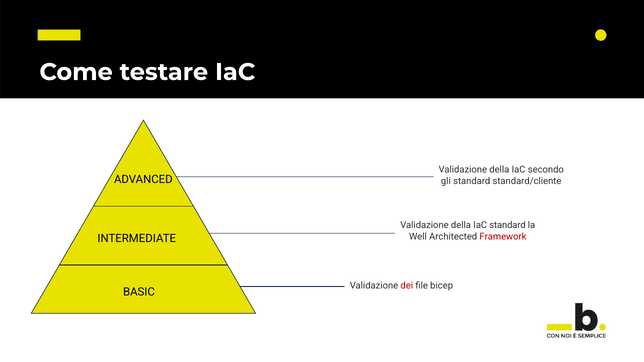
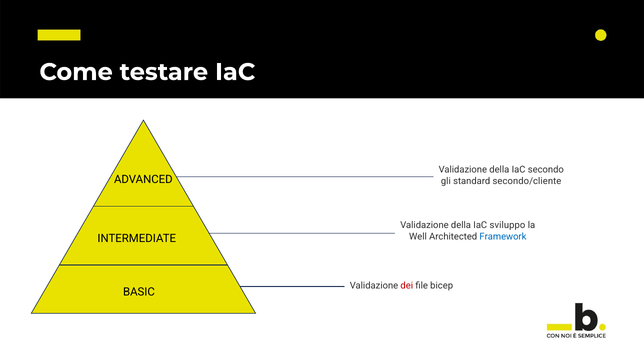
standard/cliente: standard/cliente -> secondo/cliente
IaC standard: standard -> sviluppo
Framework colour: red -> blue
